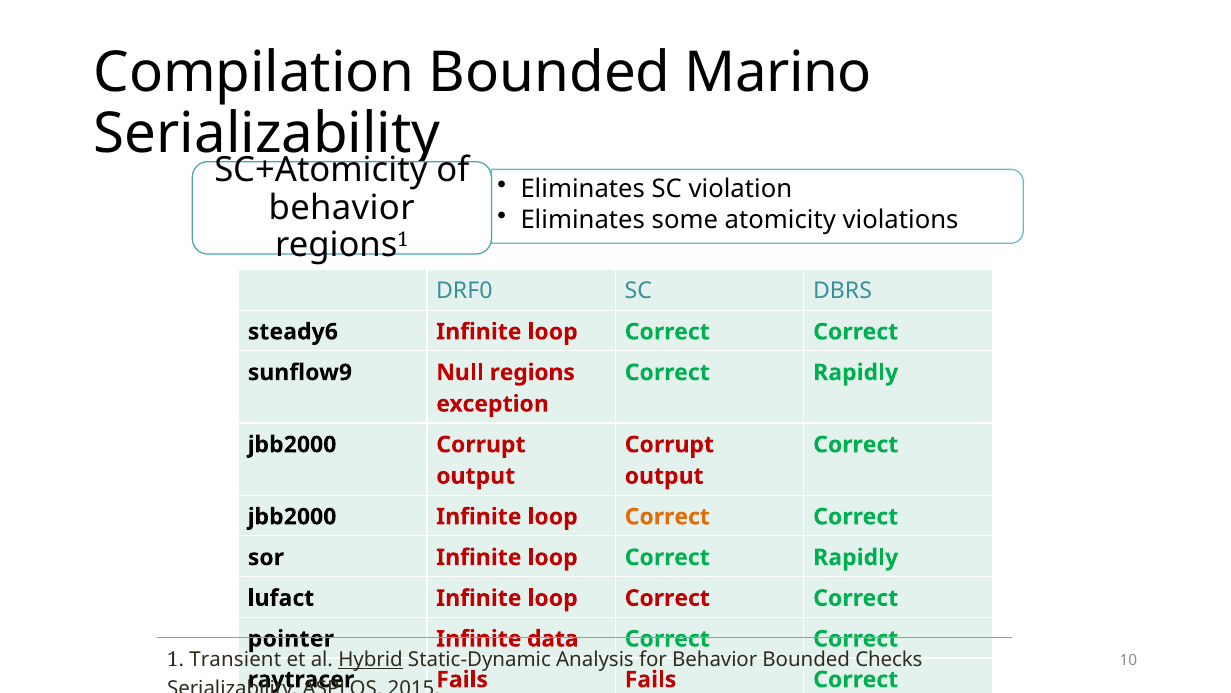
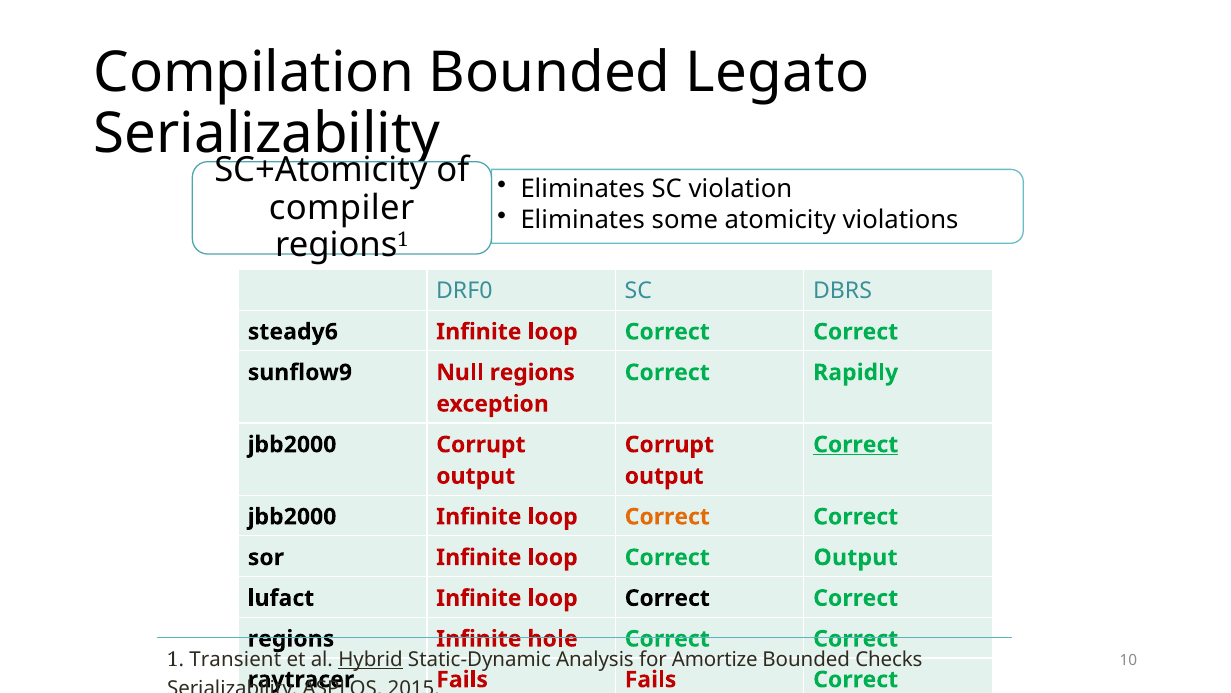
Marino: Marino -> Legato
behavior at (342, 207): behavior -> compiler
Correct at (856, 444) underline: none -> present
loop Correct Rapidly: Rapidly -> Output
Correct at (667, 598) colour: red -> black
pointer at (291, 638): pointer -> regions
data: data -> hole
for Behavior: Behavior -> Amortize
